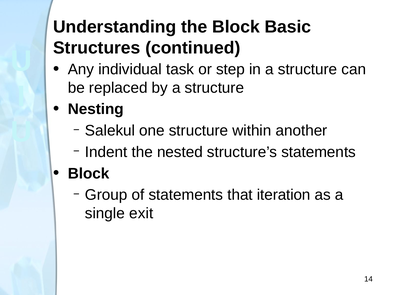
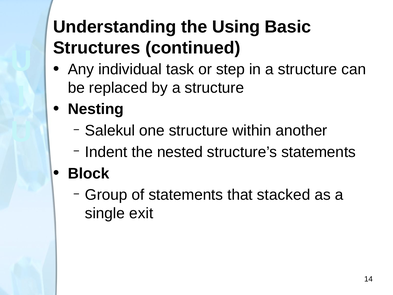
the Block: Block -> Using
iteration: iteration -> stacked
